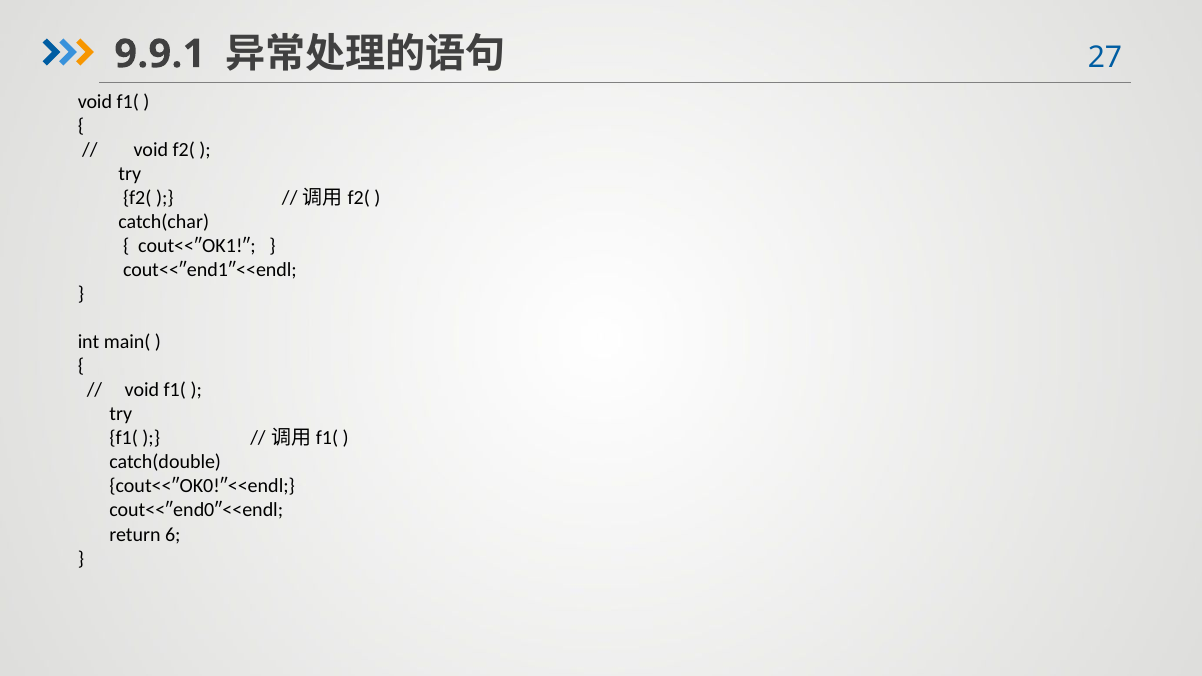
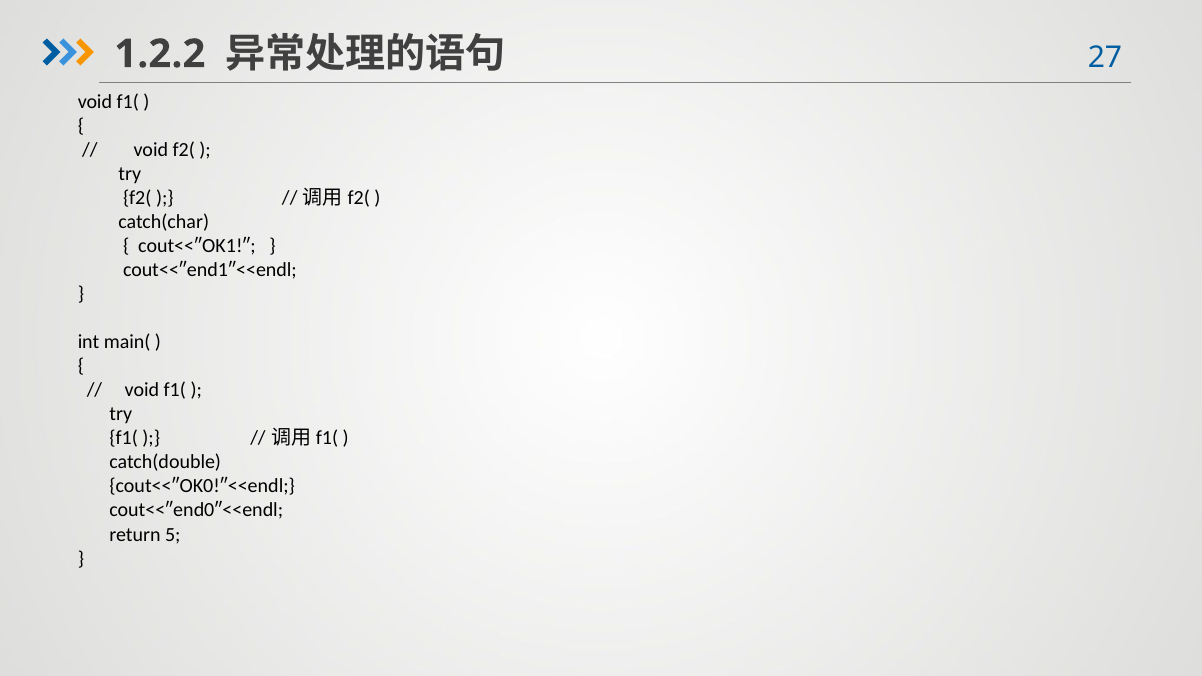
9.9.1: 9.9.1 -> 1.2.2
6: 6 -> 5
